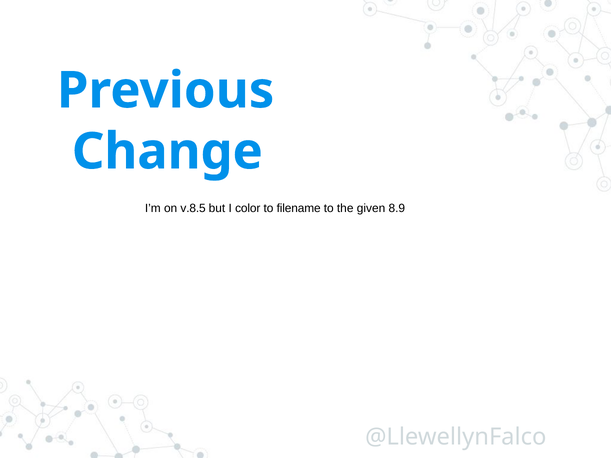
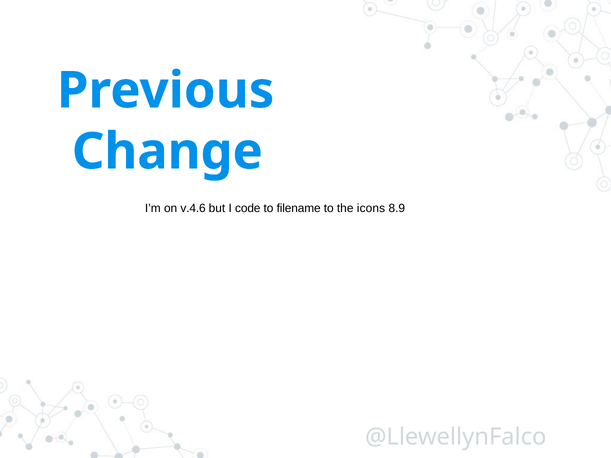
v.8.5: v.8.5 -> v.4.6
color: color -> code
given: given -> icons
